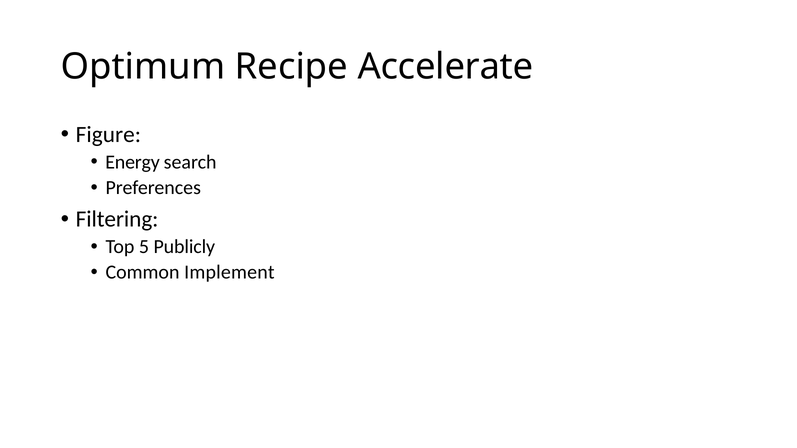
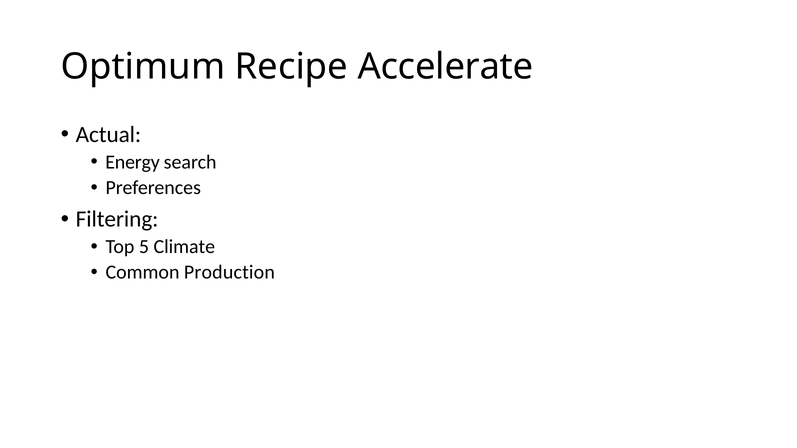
Figure: Figure -> Actual
Publicly: Publicly -> Climate
Implement: Implement -> Production
